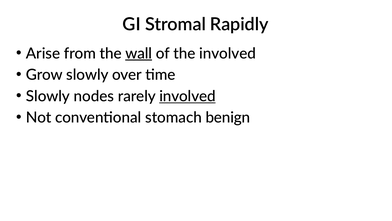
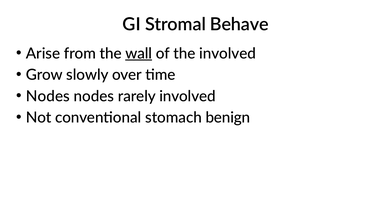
Rapidly: Rapidly -> Behave
Slowly at (48, 96): Slowly -> Nodes
involved at (187, 96) underline: present -> none
